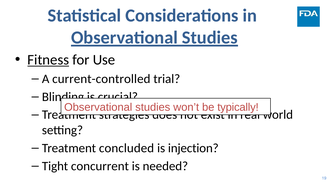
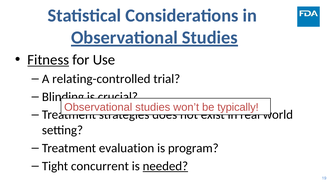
current-controlled: current-controlled -> relating-controlled
concluded: concluded -> evaluation
injection: injection -> program
needed underline: none -> present
